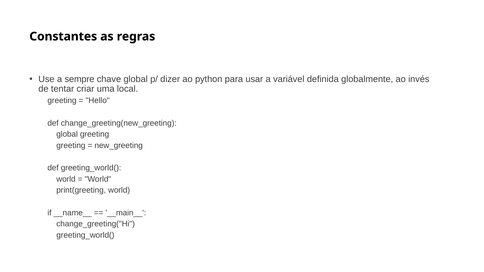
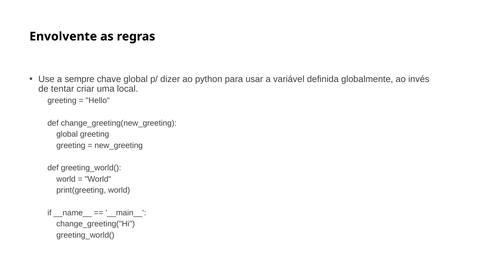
Constantes: Constantes -> Envolvente
